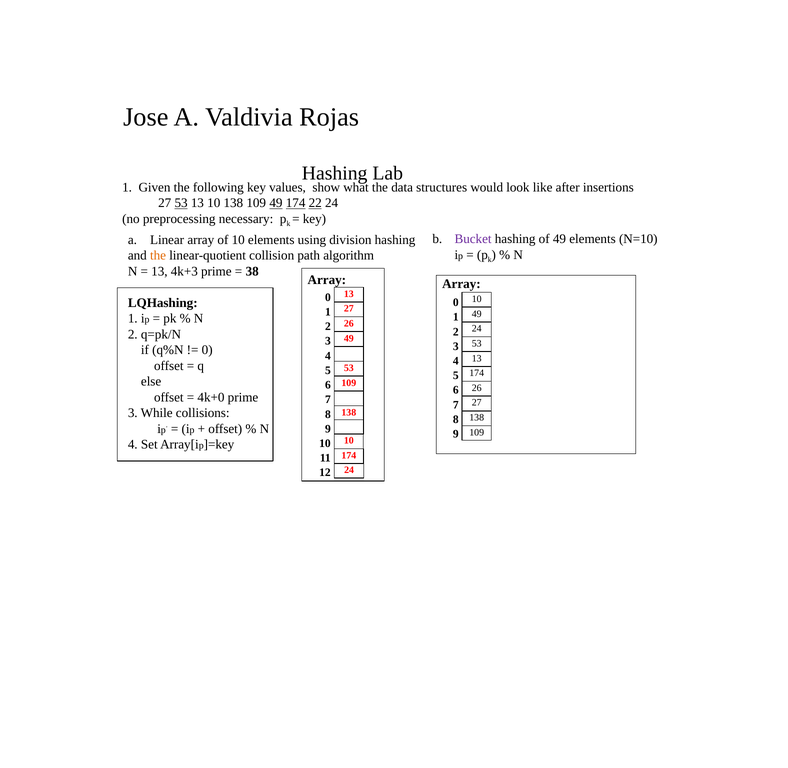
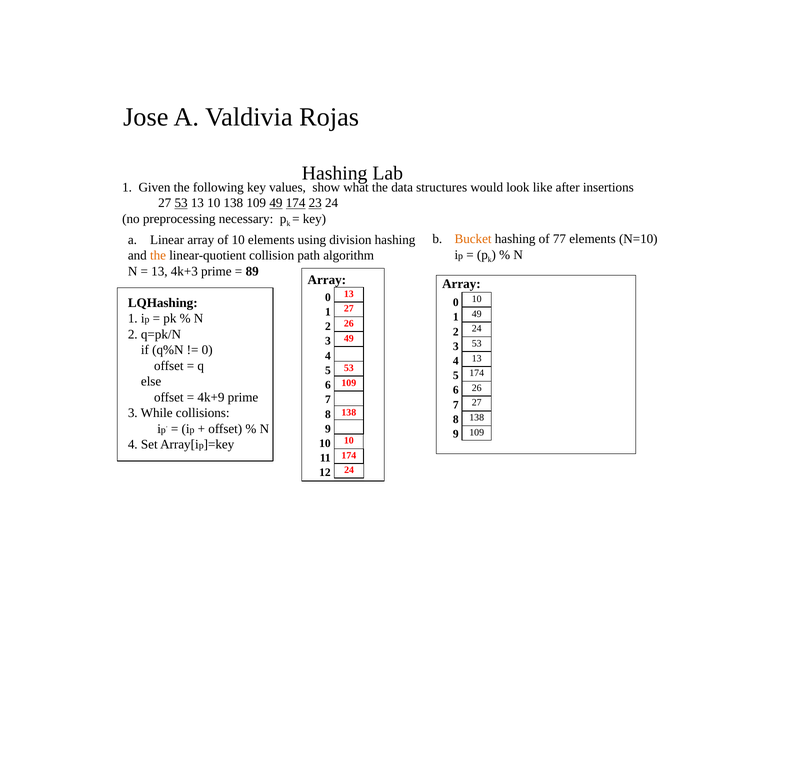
22: 22 -> 23
Bucket colour: purple -> orange
of 49: 49 -> 77
38: 38 -> 89
4k+0: 4k+0 -> 4k+9
